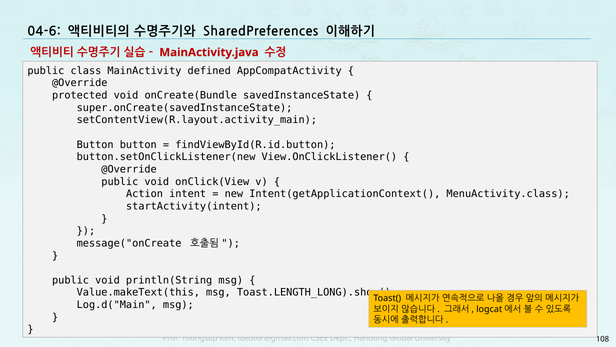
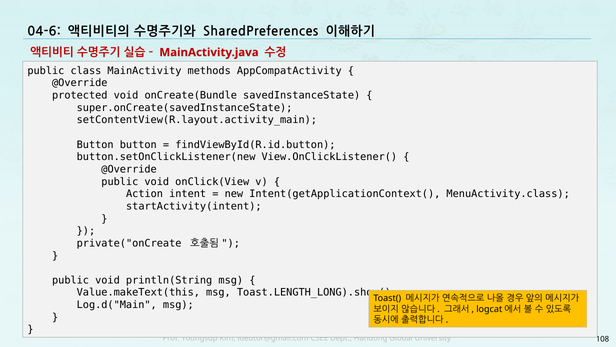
defined: defined -> methods
message("onCreate: message("onCreate -> private("onCreate
